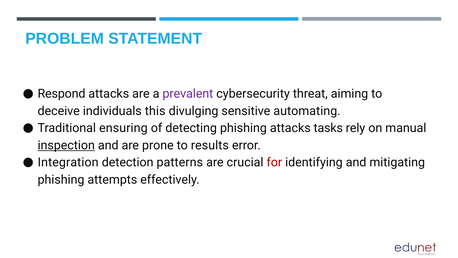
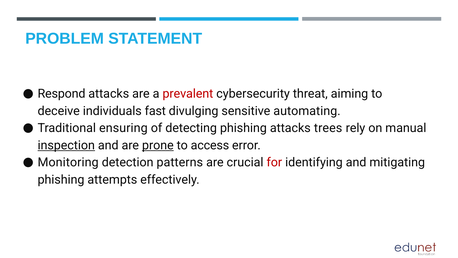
prevalent colour: purple -> red
this: this -> fast
tasks: tasks -> trees
prone underline: none -> present
results: results -> access
Integration: Integration -> Monitoring
